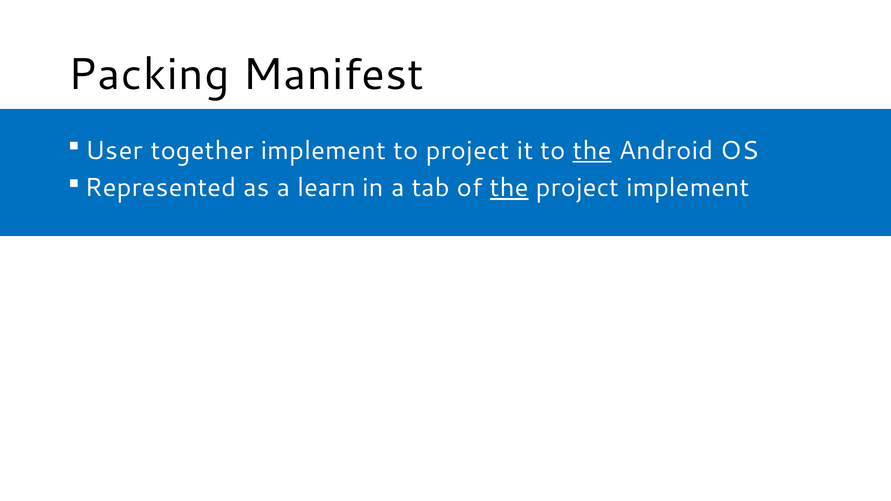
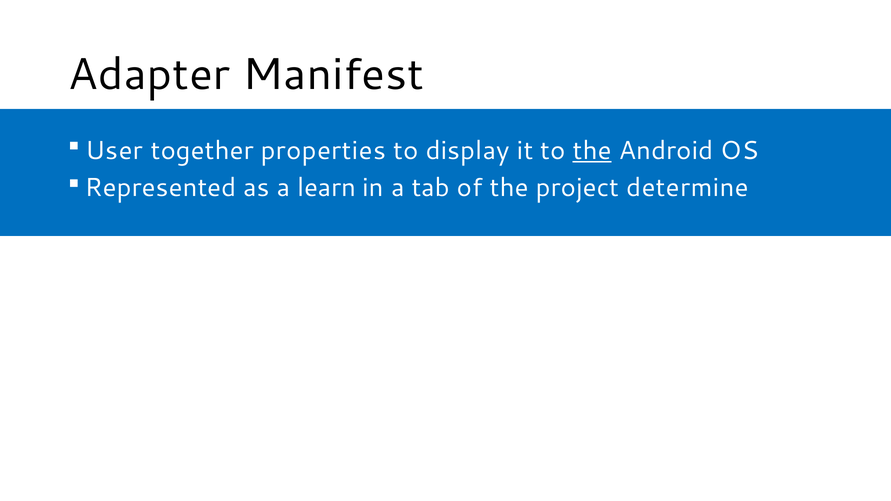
Packing: Packing -> Adapter
together implement: implement -> properties
to project: project -> display
the at (509, 188) underline: present -> none
project implement: implement -> determine
